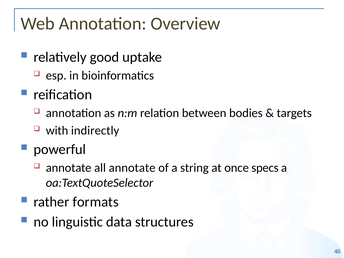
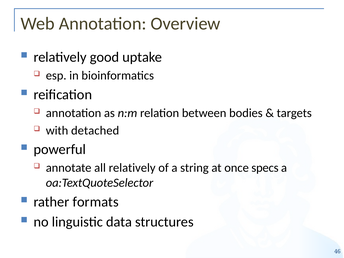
indirectly: indirectly -> detached
all annotate: annotate -> relatively
